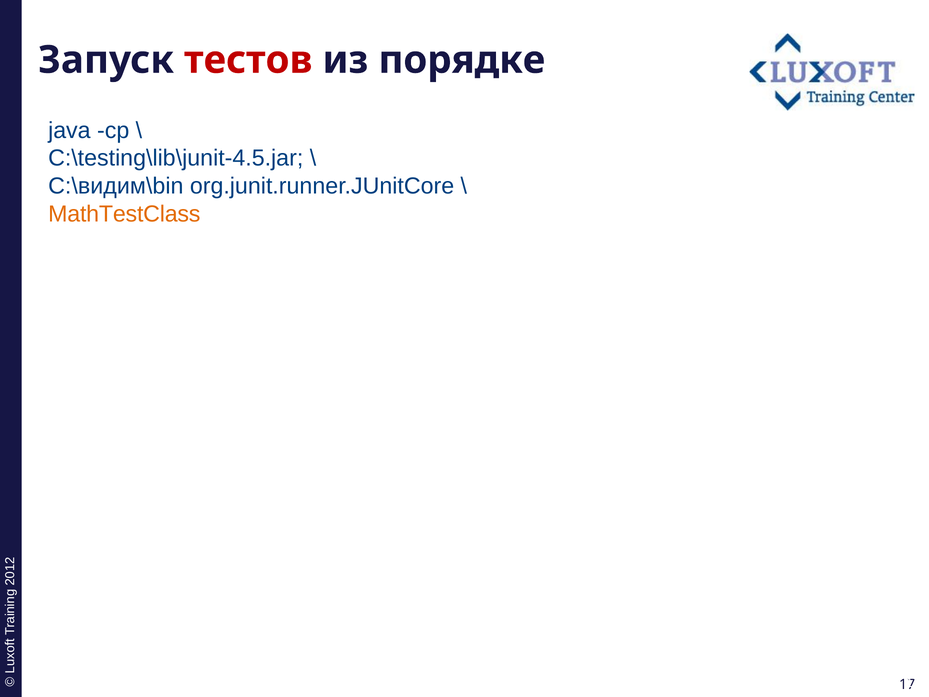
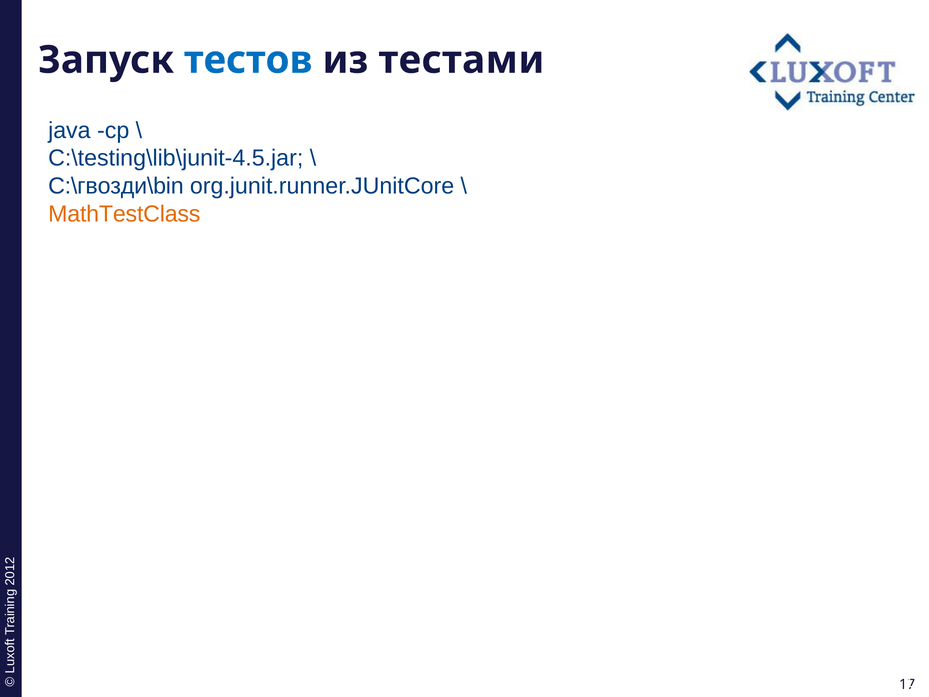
тестов colour: red -> blue
порядке: порядке -> тестами
C:\видим\bin: C:\видим\bin -> C:\гвозди\bin
